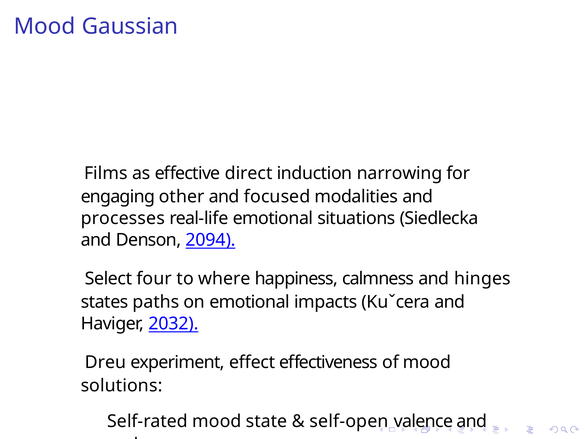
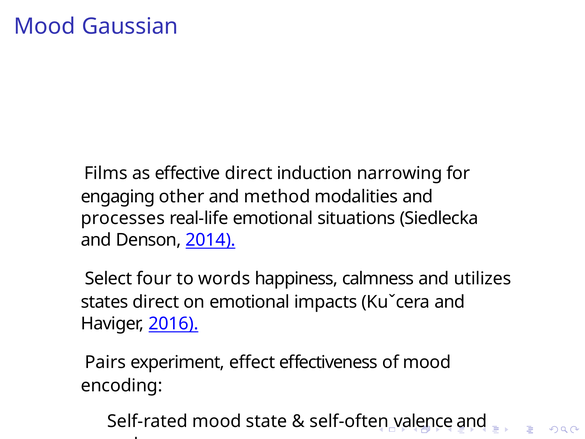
focused: focused -> method
2094: 2094 -> 2014
where: where -> words
hinges: hinges -> utilizes
states paths: paths -> direct
2032: 2032 -> 2016
Dreu: Dreu -> Pairs
solutions: solutions -> encoding
self-open: self-open -> self-often
